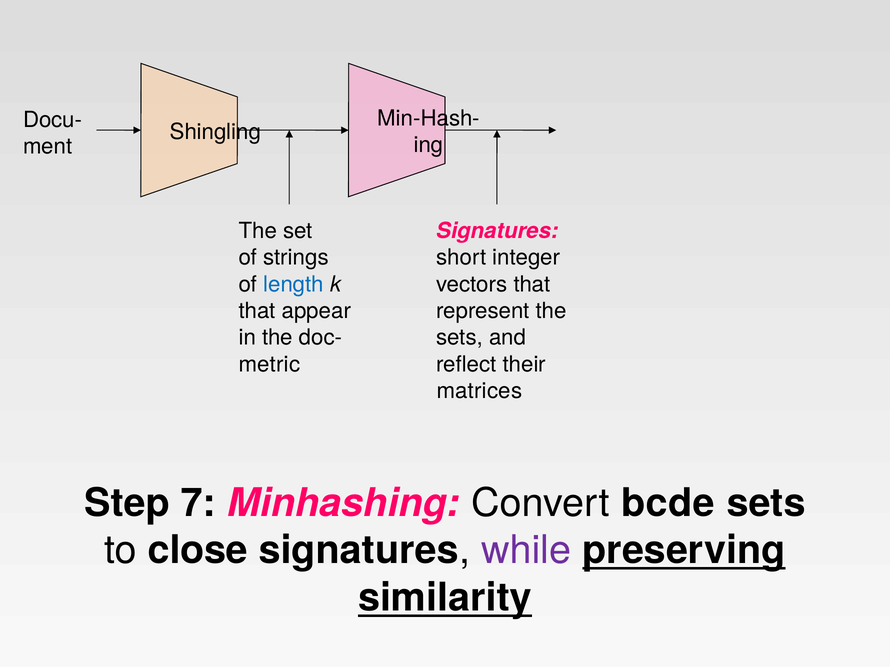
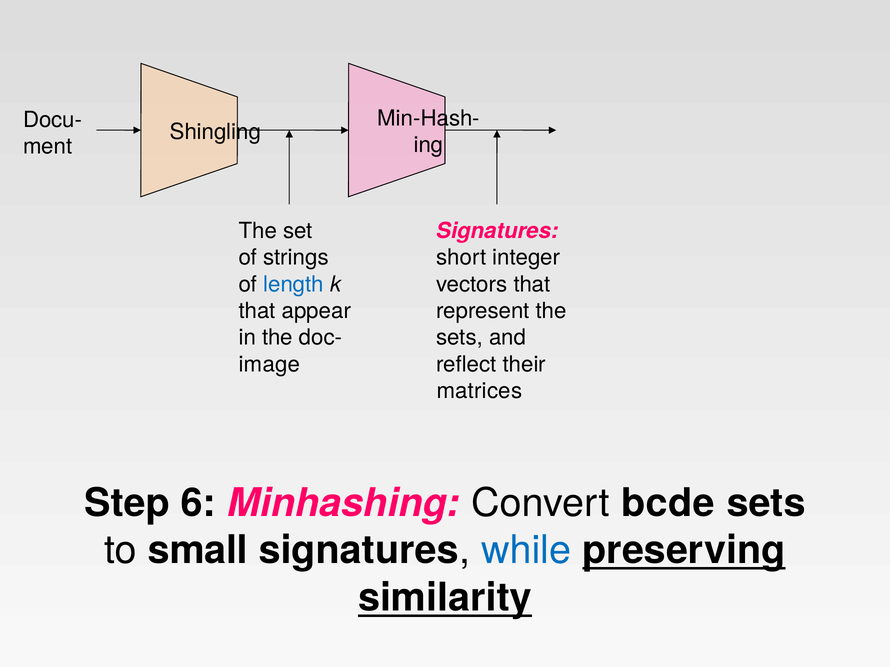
metric: metric -> image
7: 7 -> 6
close: close -> small
while colour: purple -> blue
